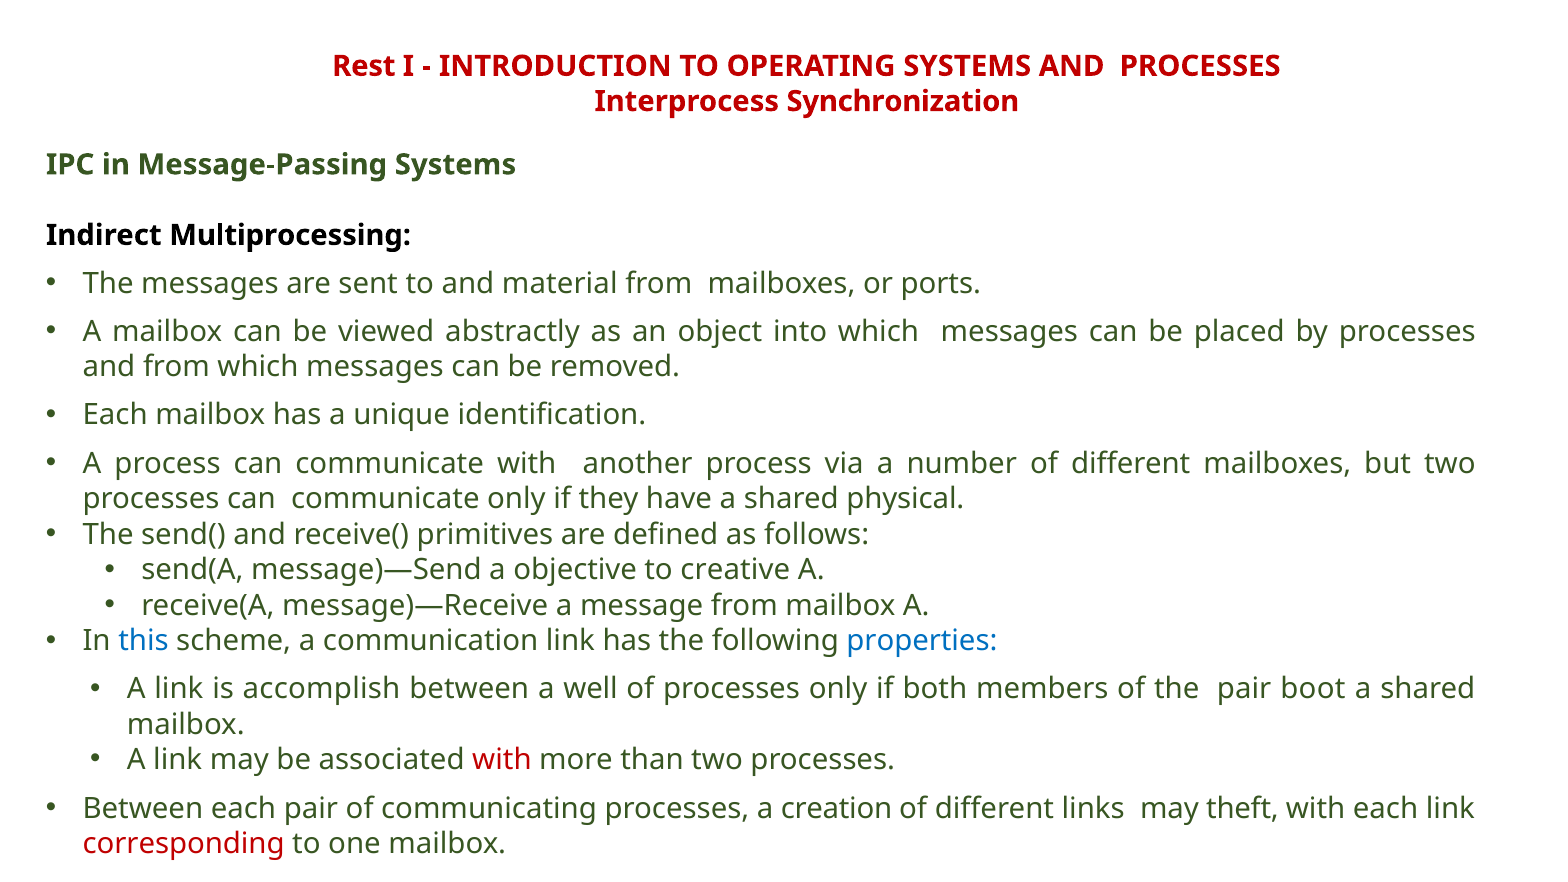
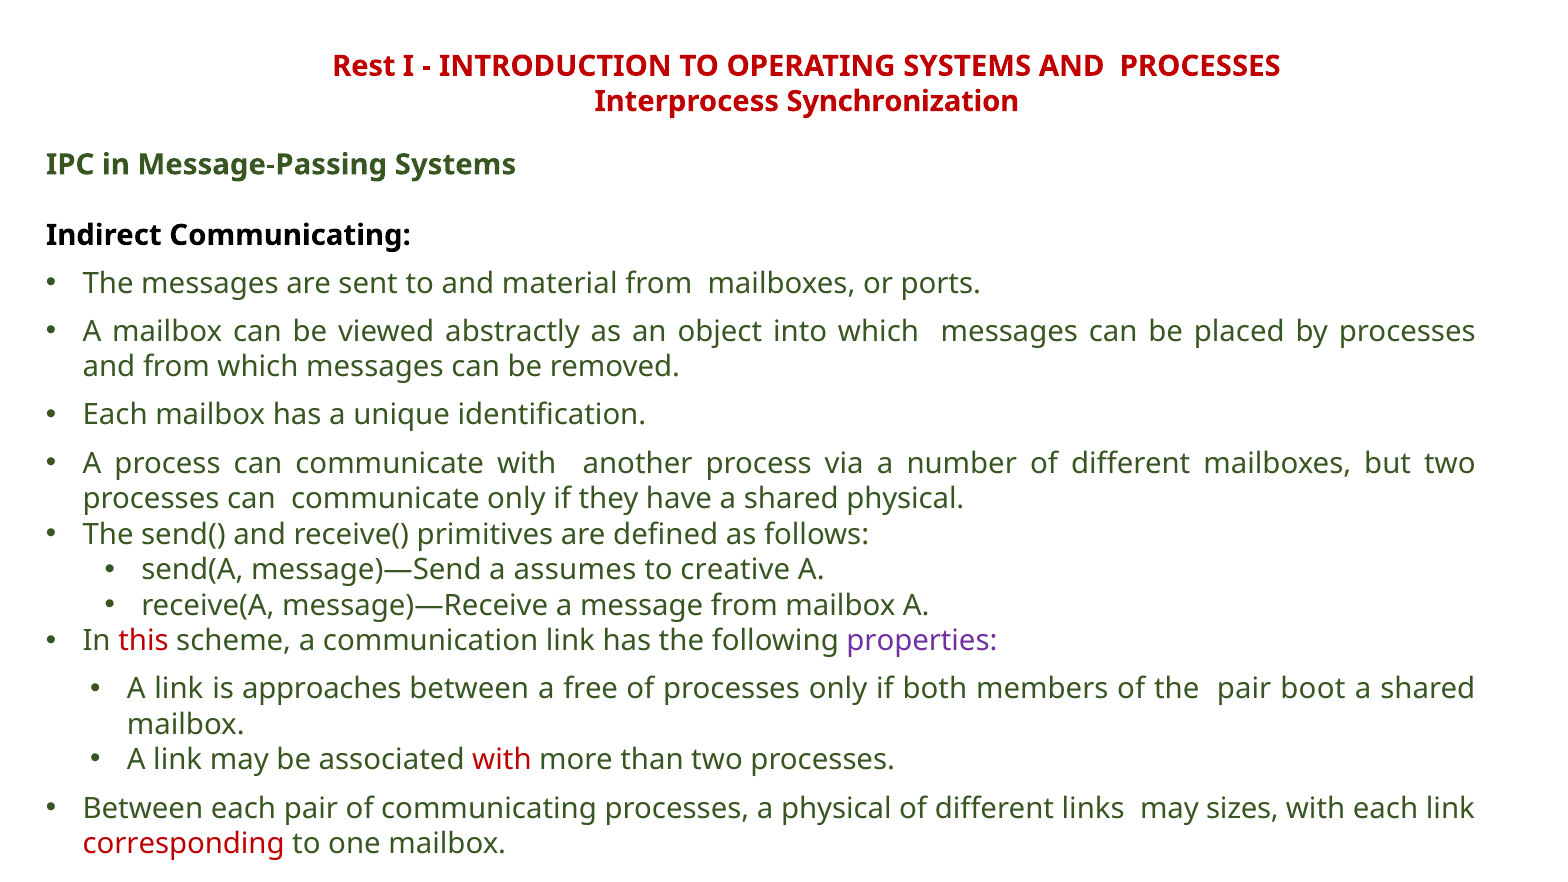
Indirect Multiprocessing: Multiprocessing -> Communicating
objective: objective -> assumes
this colour: blue -> red
properties colour: blue -> purple
accomplish: accomplish -> approaches
well: well -> free
a creation: creation -> physical
theft: theft -> sizes
